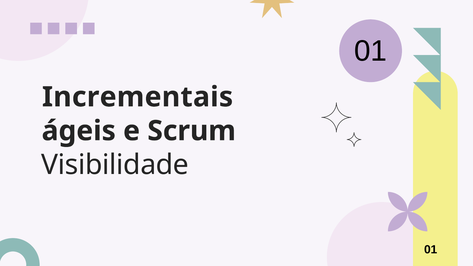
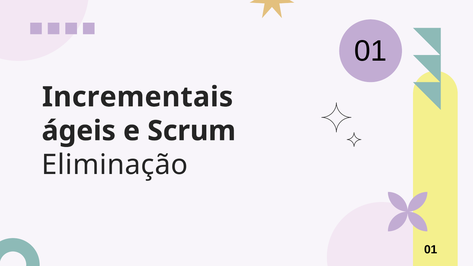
Visibilidade: Visibilidade -> Eliminação
